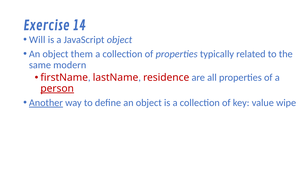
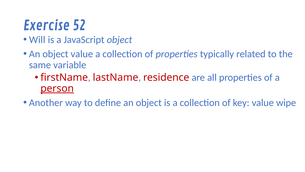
14: 14 -> 52
object them: them -> value
modern: modern -> variable
Another underline: present -> none
